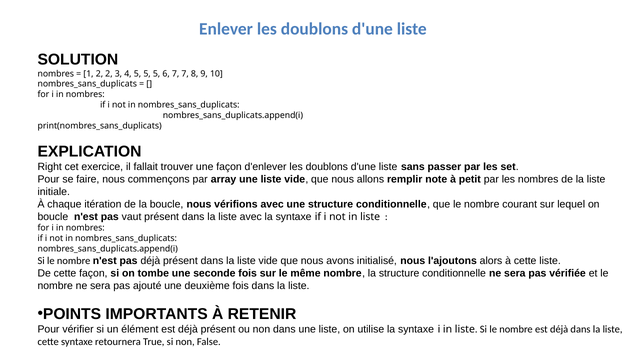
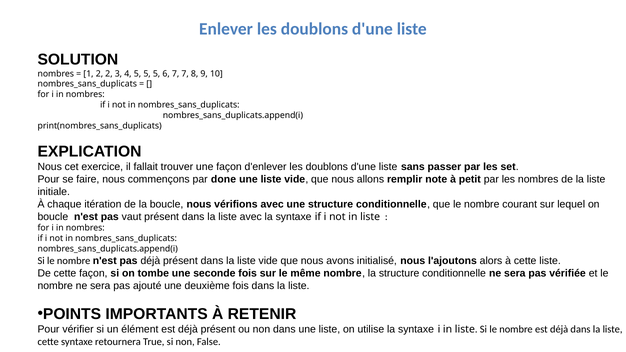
Right at (50, 167): Right -> Nous
array: array -> done
